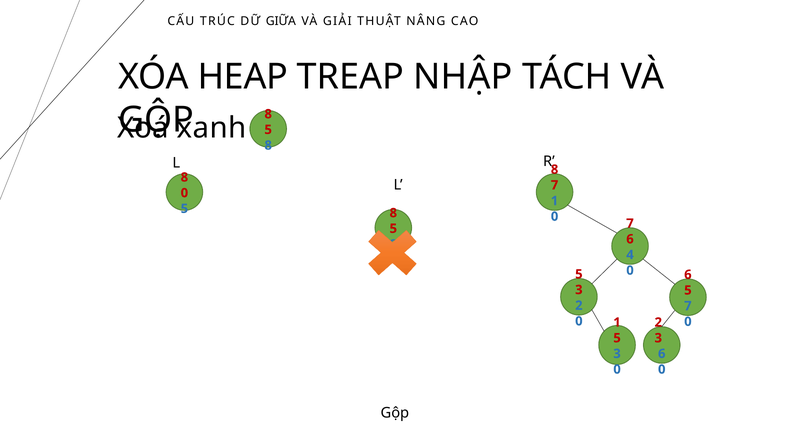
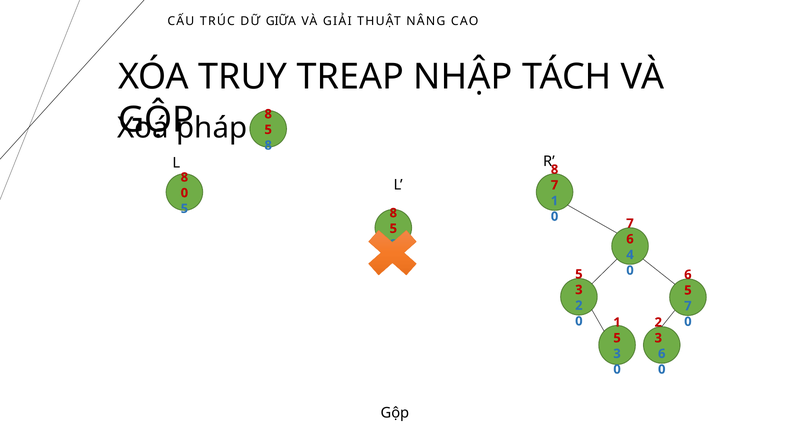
HEAP: HEAP -> TRUY
xanh: xanh -> pháp
